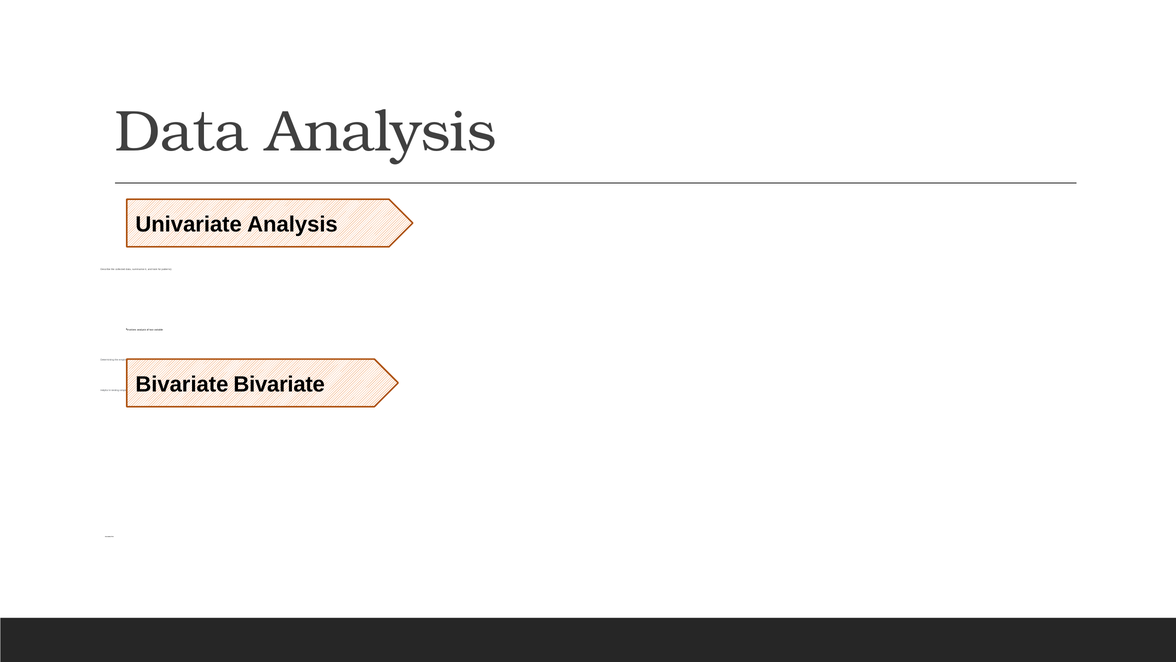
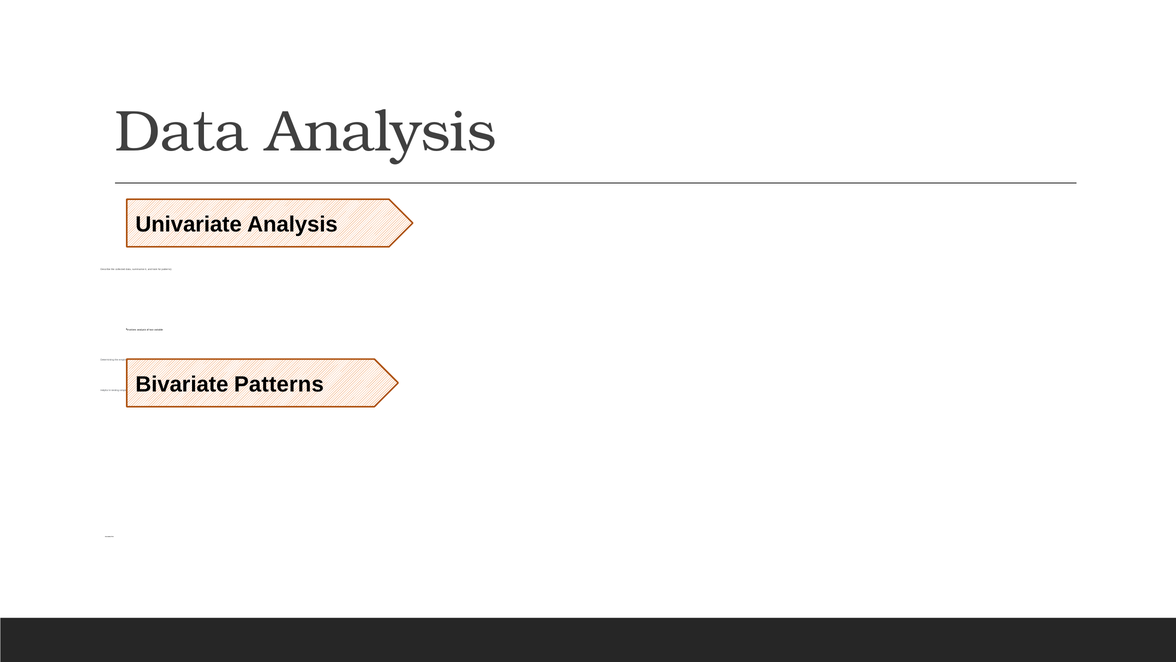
Bivariate at (279, 384): Bivariate -> Patterns
